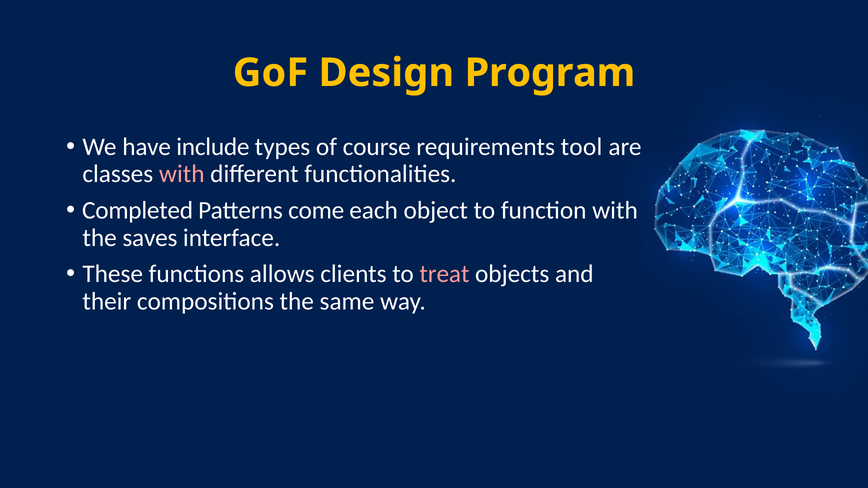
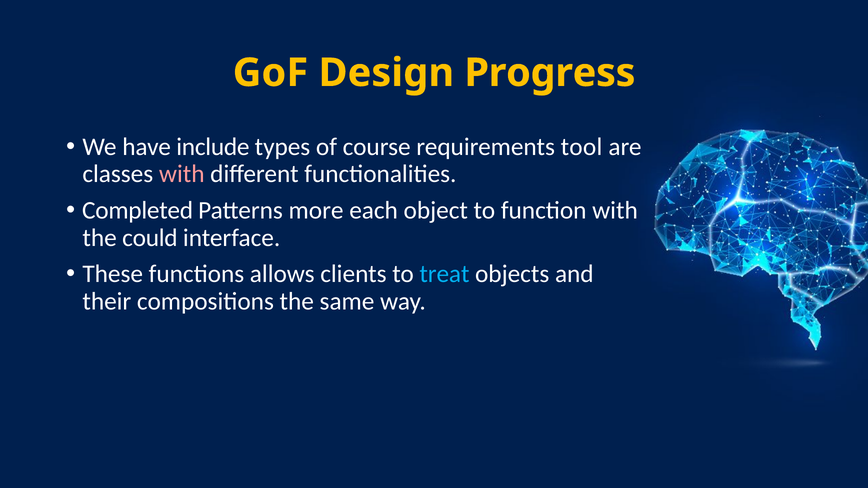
Program: Program -> Progress
come: come -> more
saves: saves -> could
treat colour: pink -> light blue
